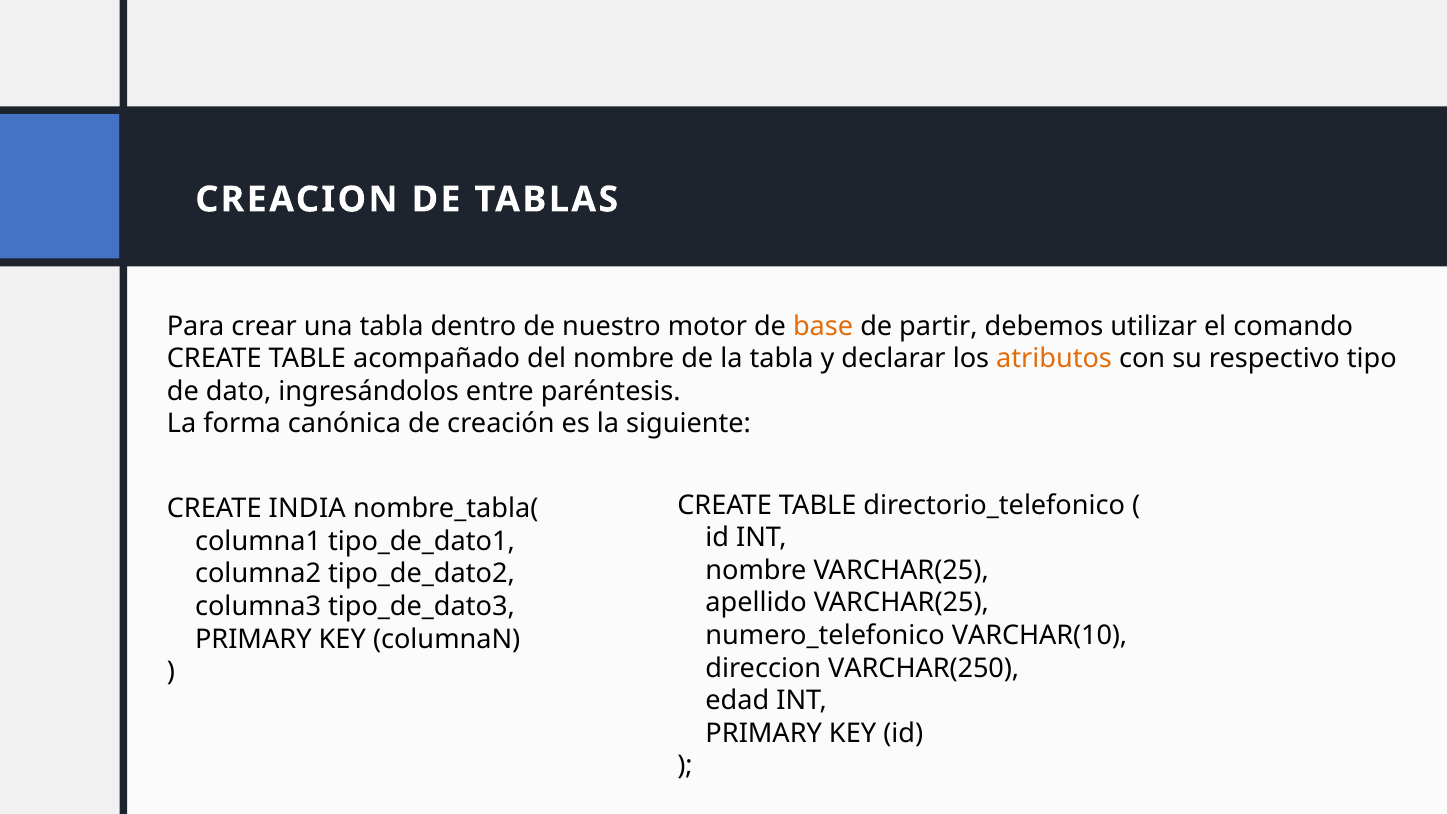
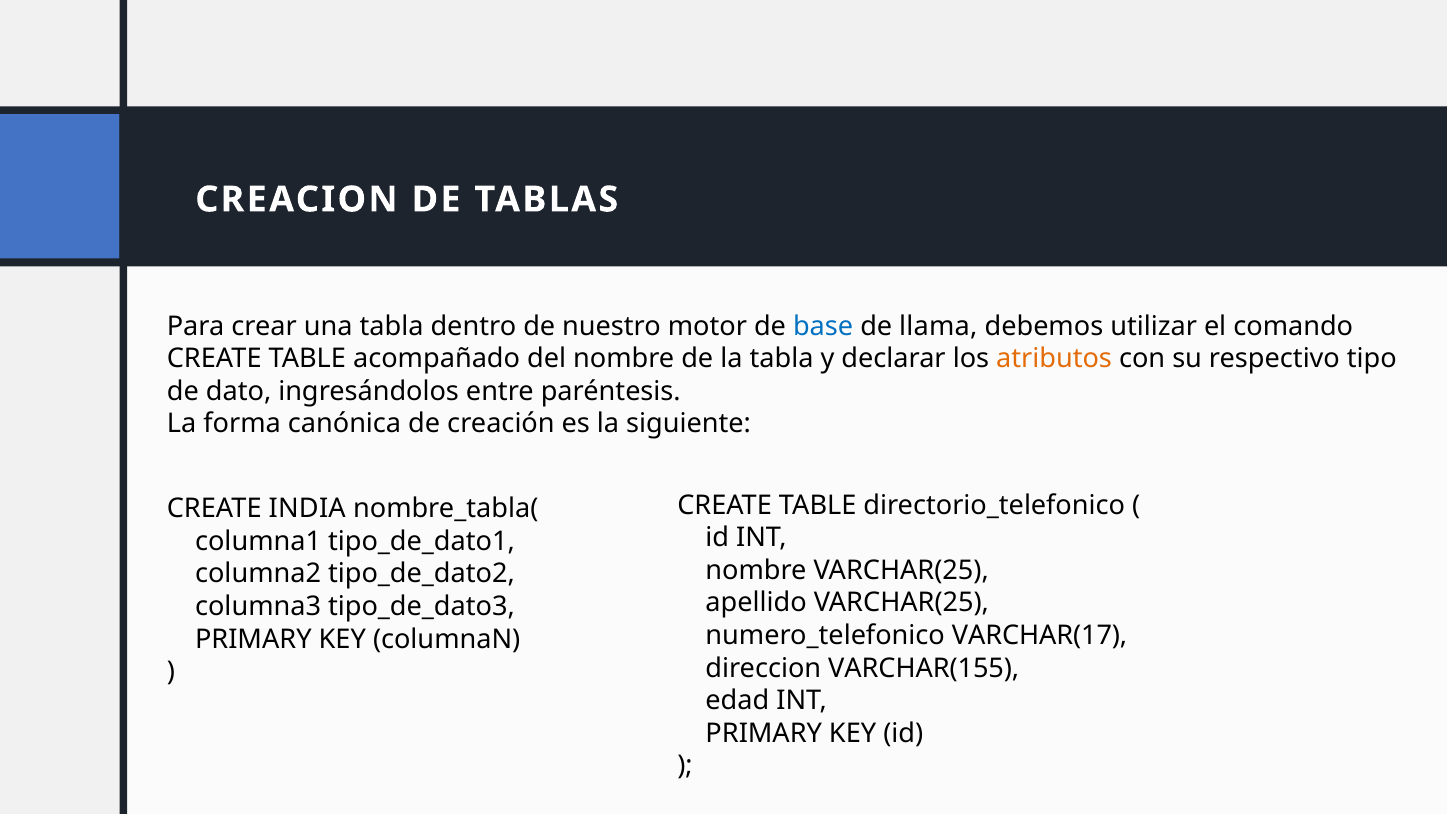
base colour: orange -> blue
partir: partir -> llama
VARCHAR(10: VARCHAR(10 -> VARCHAR(17
VARCHAR(250: VARCHAR(250 -> VARCHAR(155
